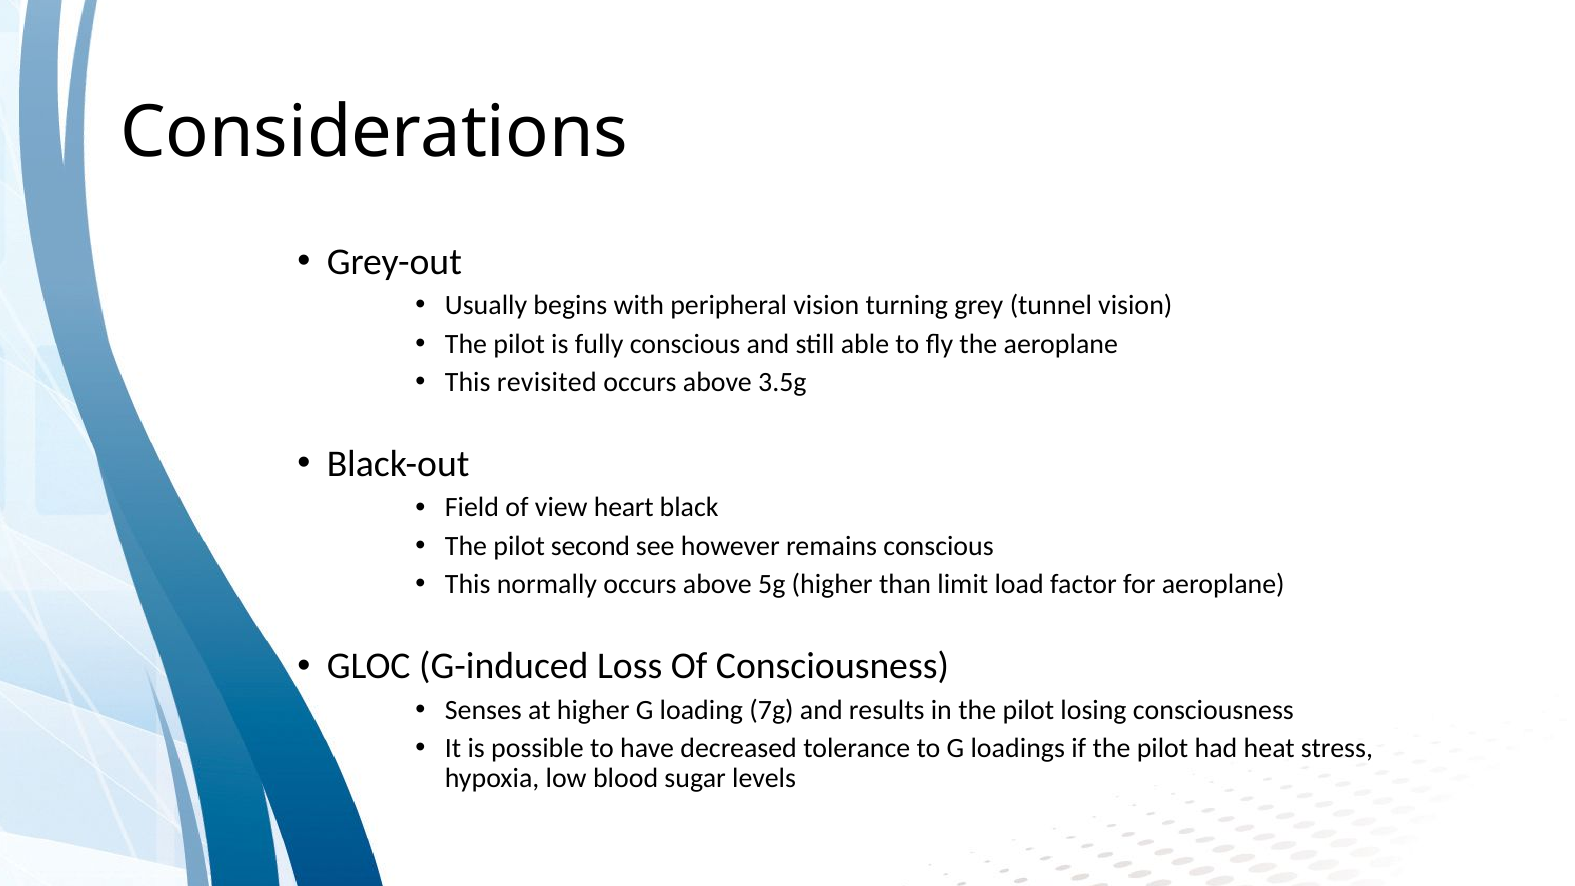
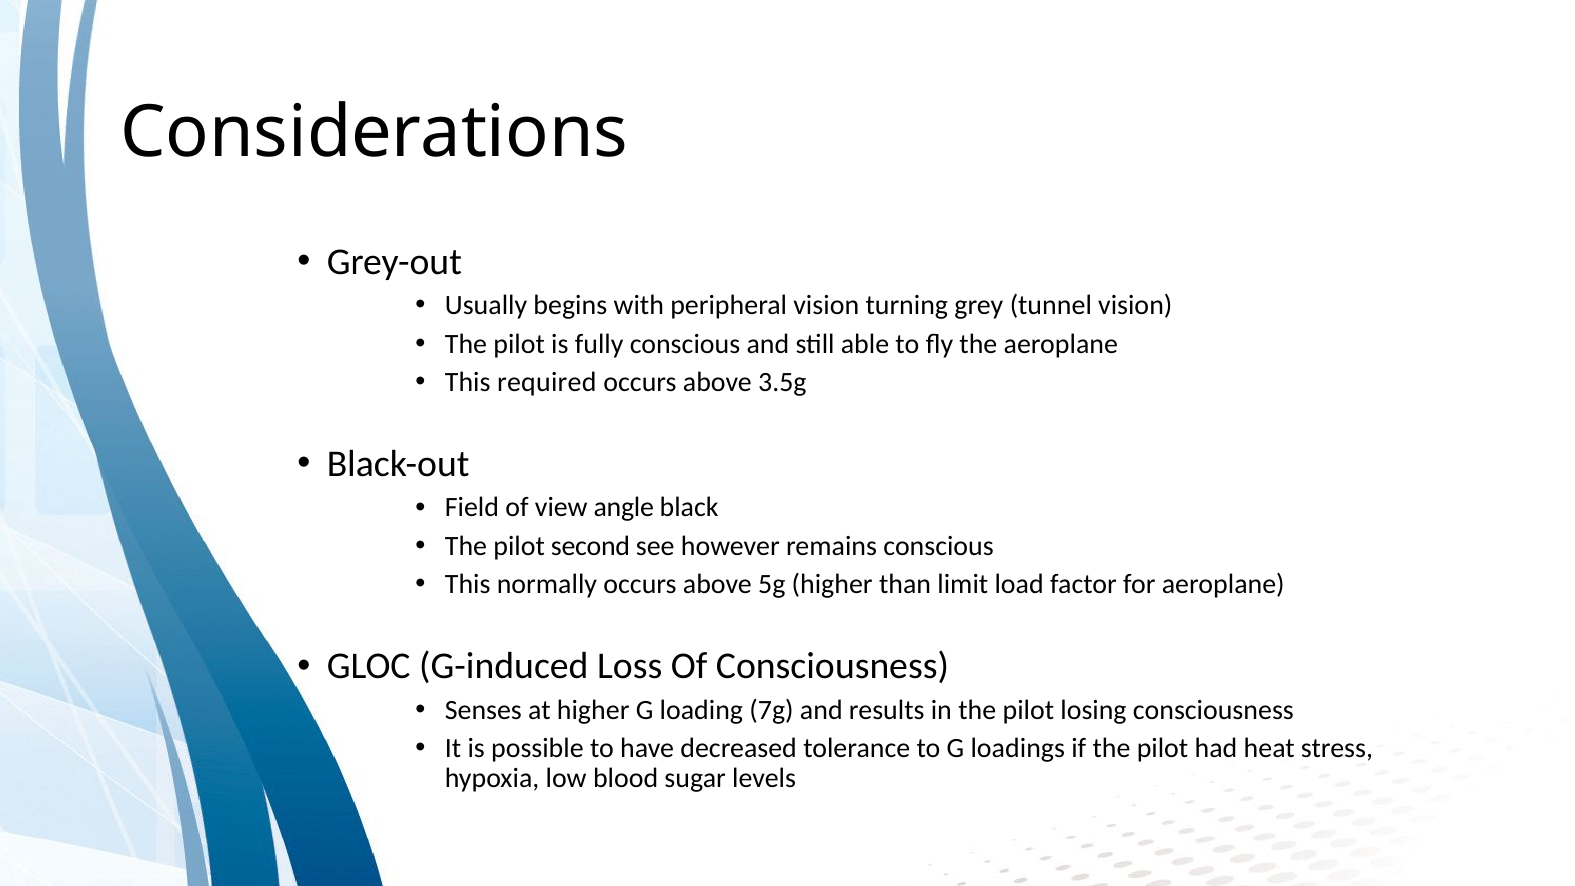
revisited: revisited -> required
heart: heart -> angle
